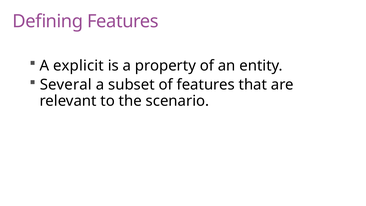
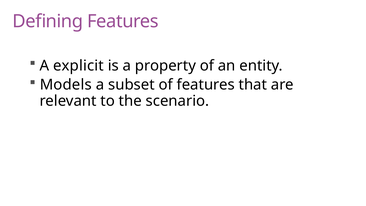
Several: Several -> Models
